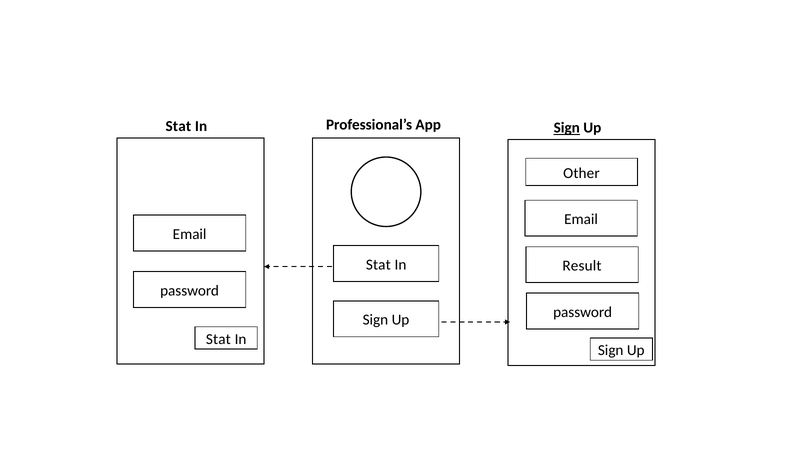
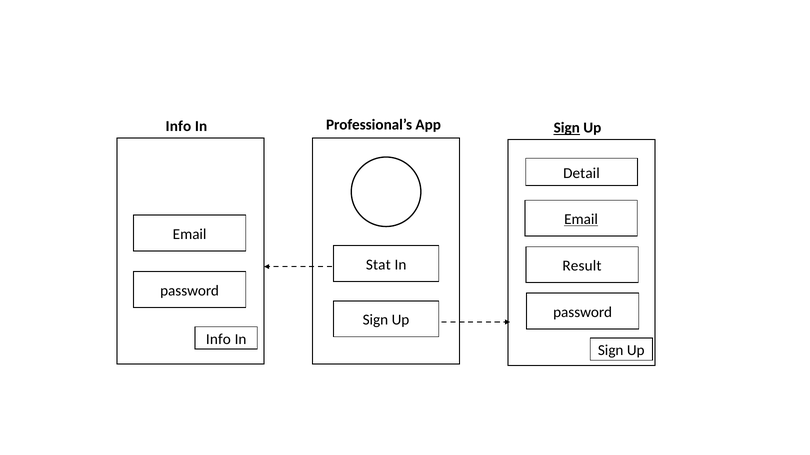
Stat at (178, 126): Stat -> Info
Other: Other -> Detail
Email at (581, 220) underline: none -> present
Stat at (218, 339): Stat -> Info
